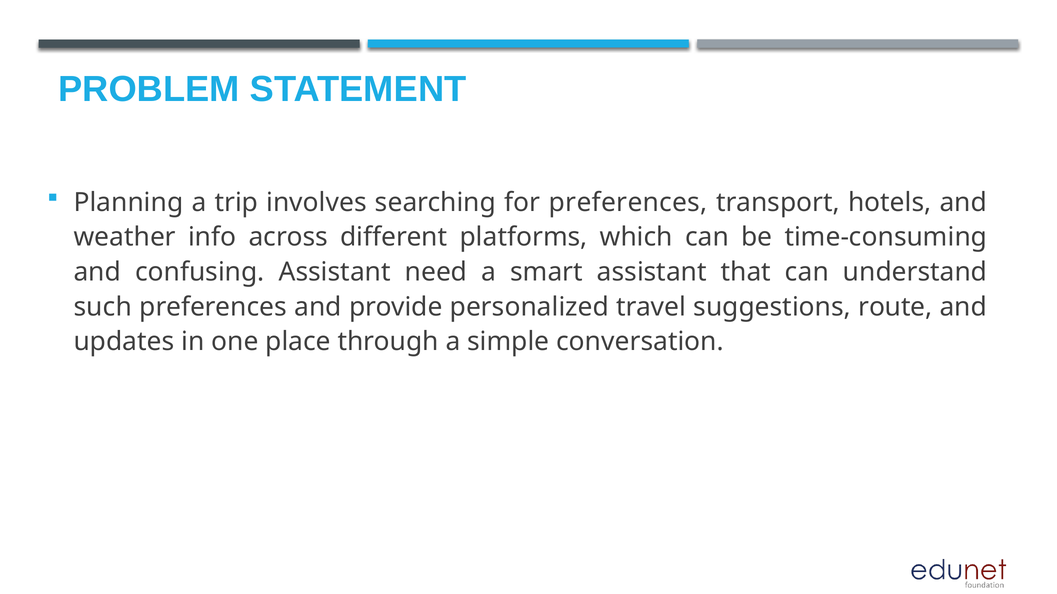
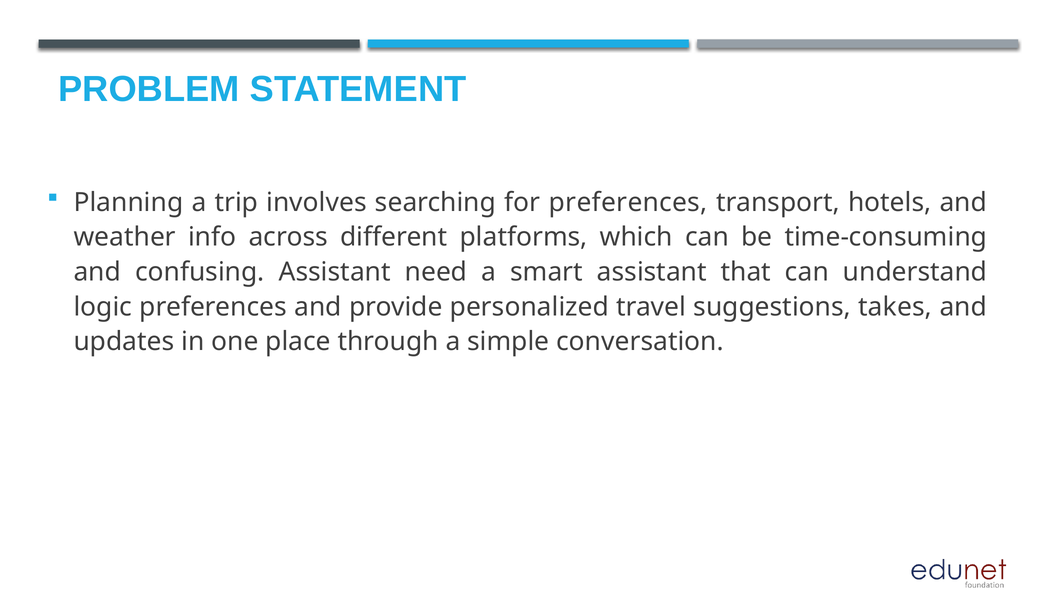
such: such -> logic
route: route -> takes
